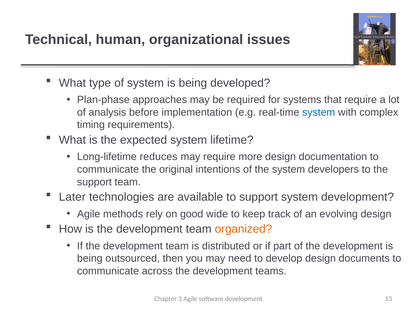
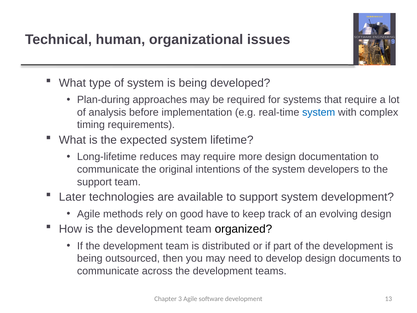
Plan-phase: Plan-phase -> Plan-during
wide: wide -> have
organized colour: orange -> black
